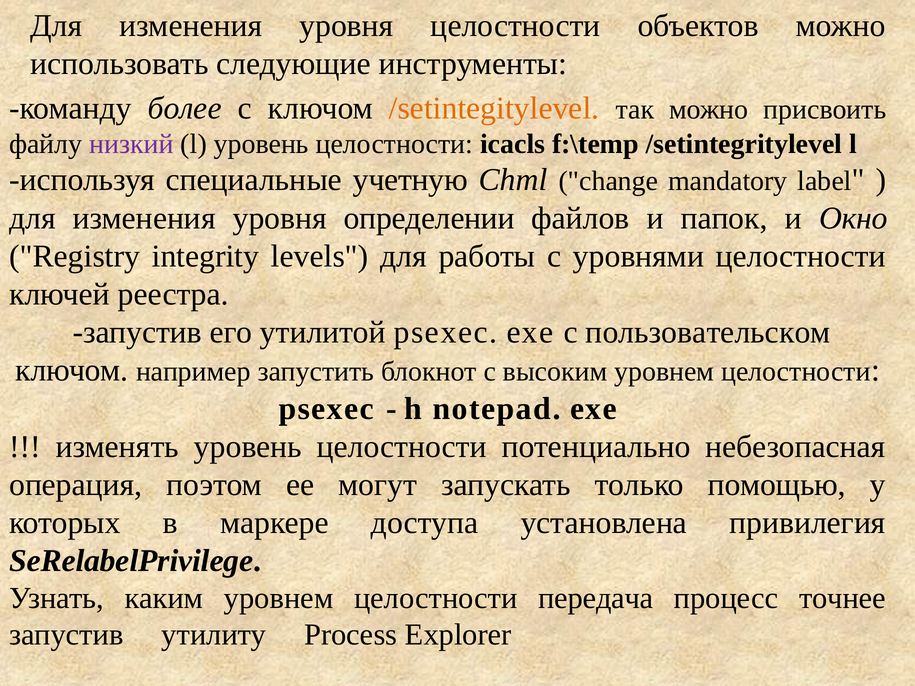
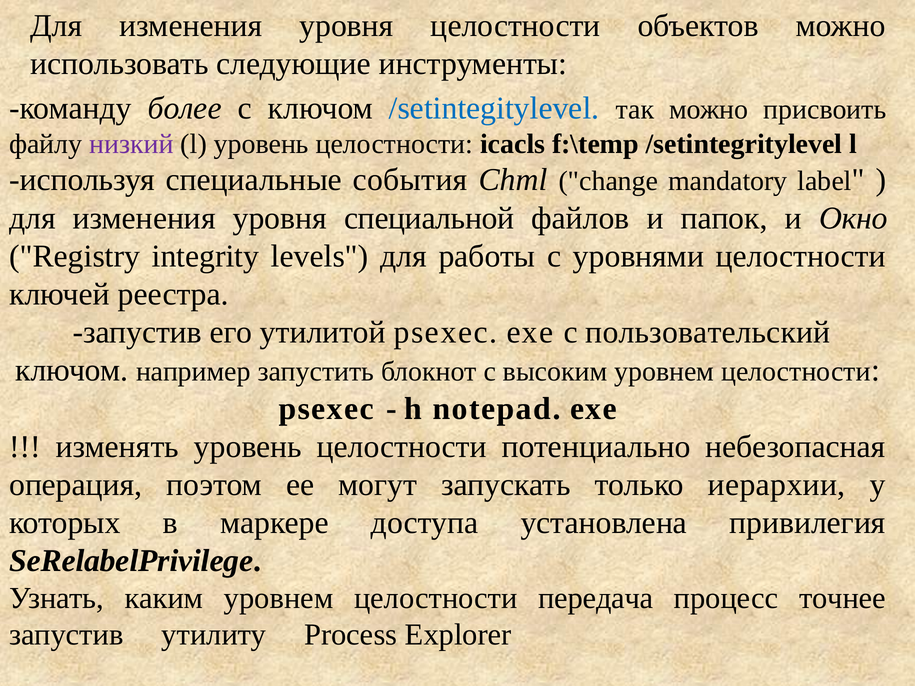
/setintegitylevel colour: orange -> blue
учетную: учетную -> события
определении: определении -> специальной
пользовательском: пользовательском -> пользовательский
помощью: помощью -> иерархии
